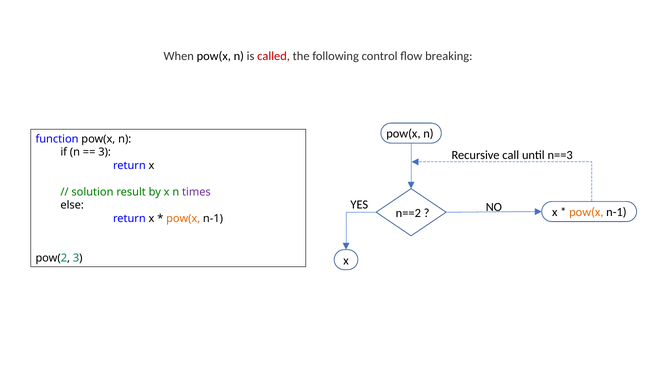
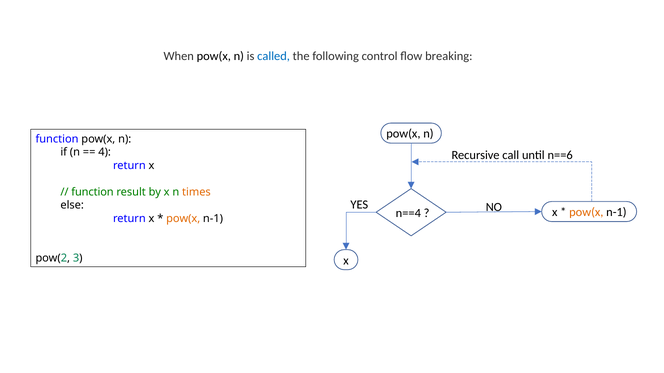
called colour: red -> blue
3 at (105, 152): 3 -> 4
n==3: n==3 -> n==6
solution at (92, 192): solution -> function
times colour: purple -> orange
n==2: n==2 -> n==4
